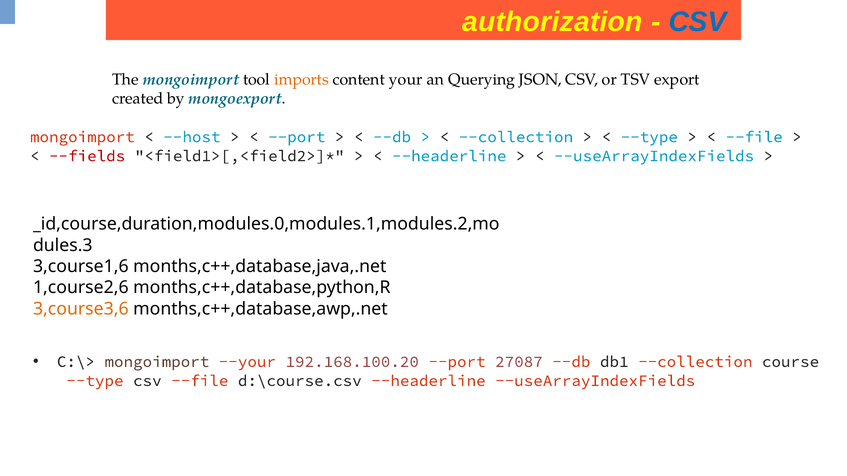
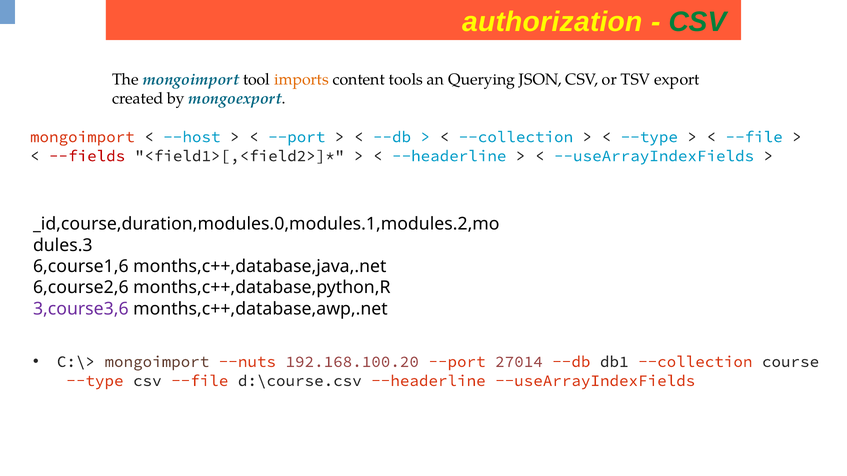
CSV at (698, 22) colour: blue -> green
your: your -> tools
3,course1,6: 3,course1,6 -> 6,course1,6
1,course2,6: 1,course2,6 -> 6,course2,6
3,course3,6 colour: orange -> purple
--your: --your -> --nuts
27087: 27087 -> 27014
